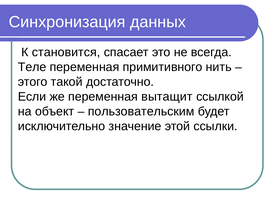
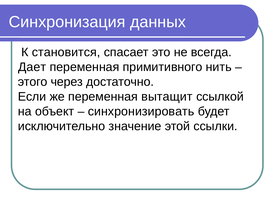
Теле: Теле -> Дает
такой: такой -> через
пользовательским: пользовательским -> синхронизировать
